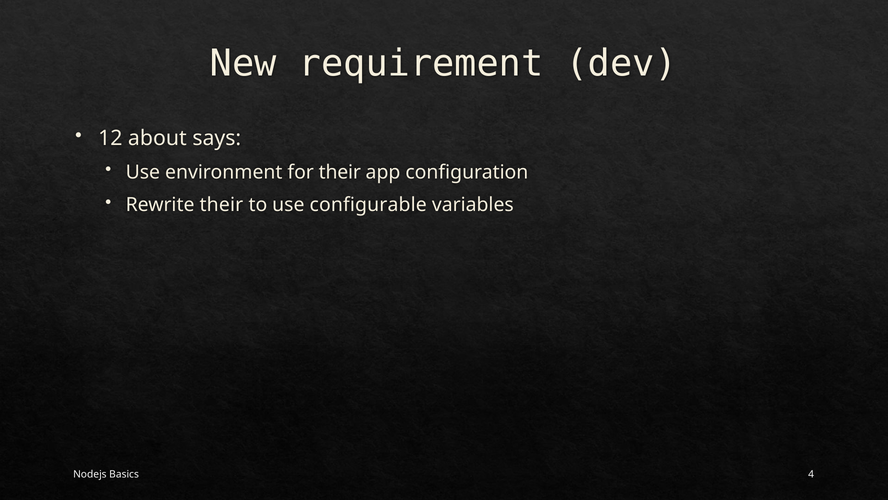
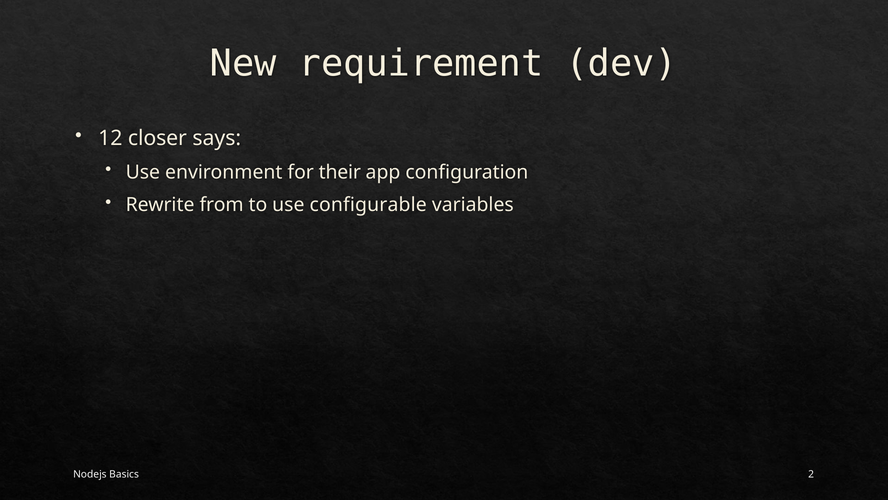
about: about -> closer
Rewrite their: their -> from
4: 4 -> 2
